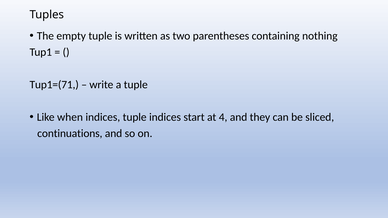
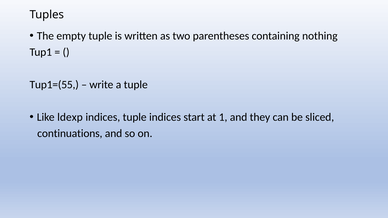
Tup1=(71: Tup1=(71 -> Tup1=(55
when: when -> ldexp
4: 4 -> 1
